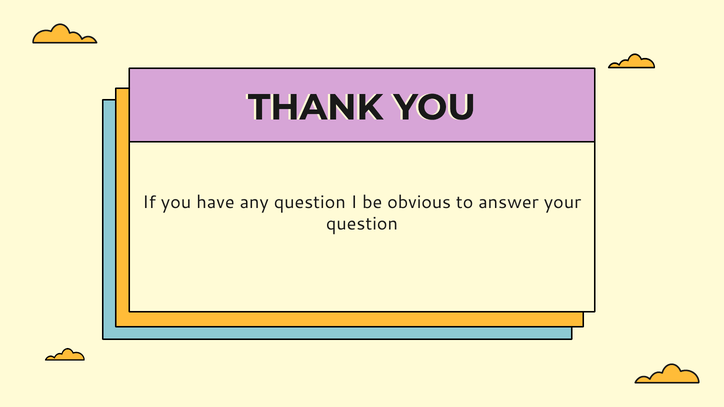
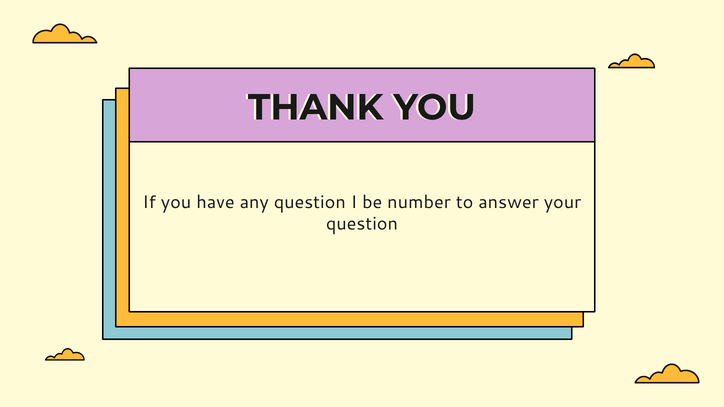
obvious: obvious -> number
